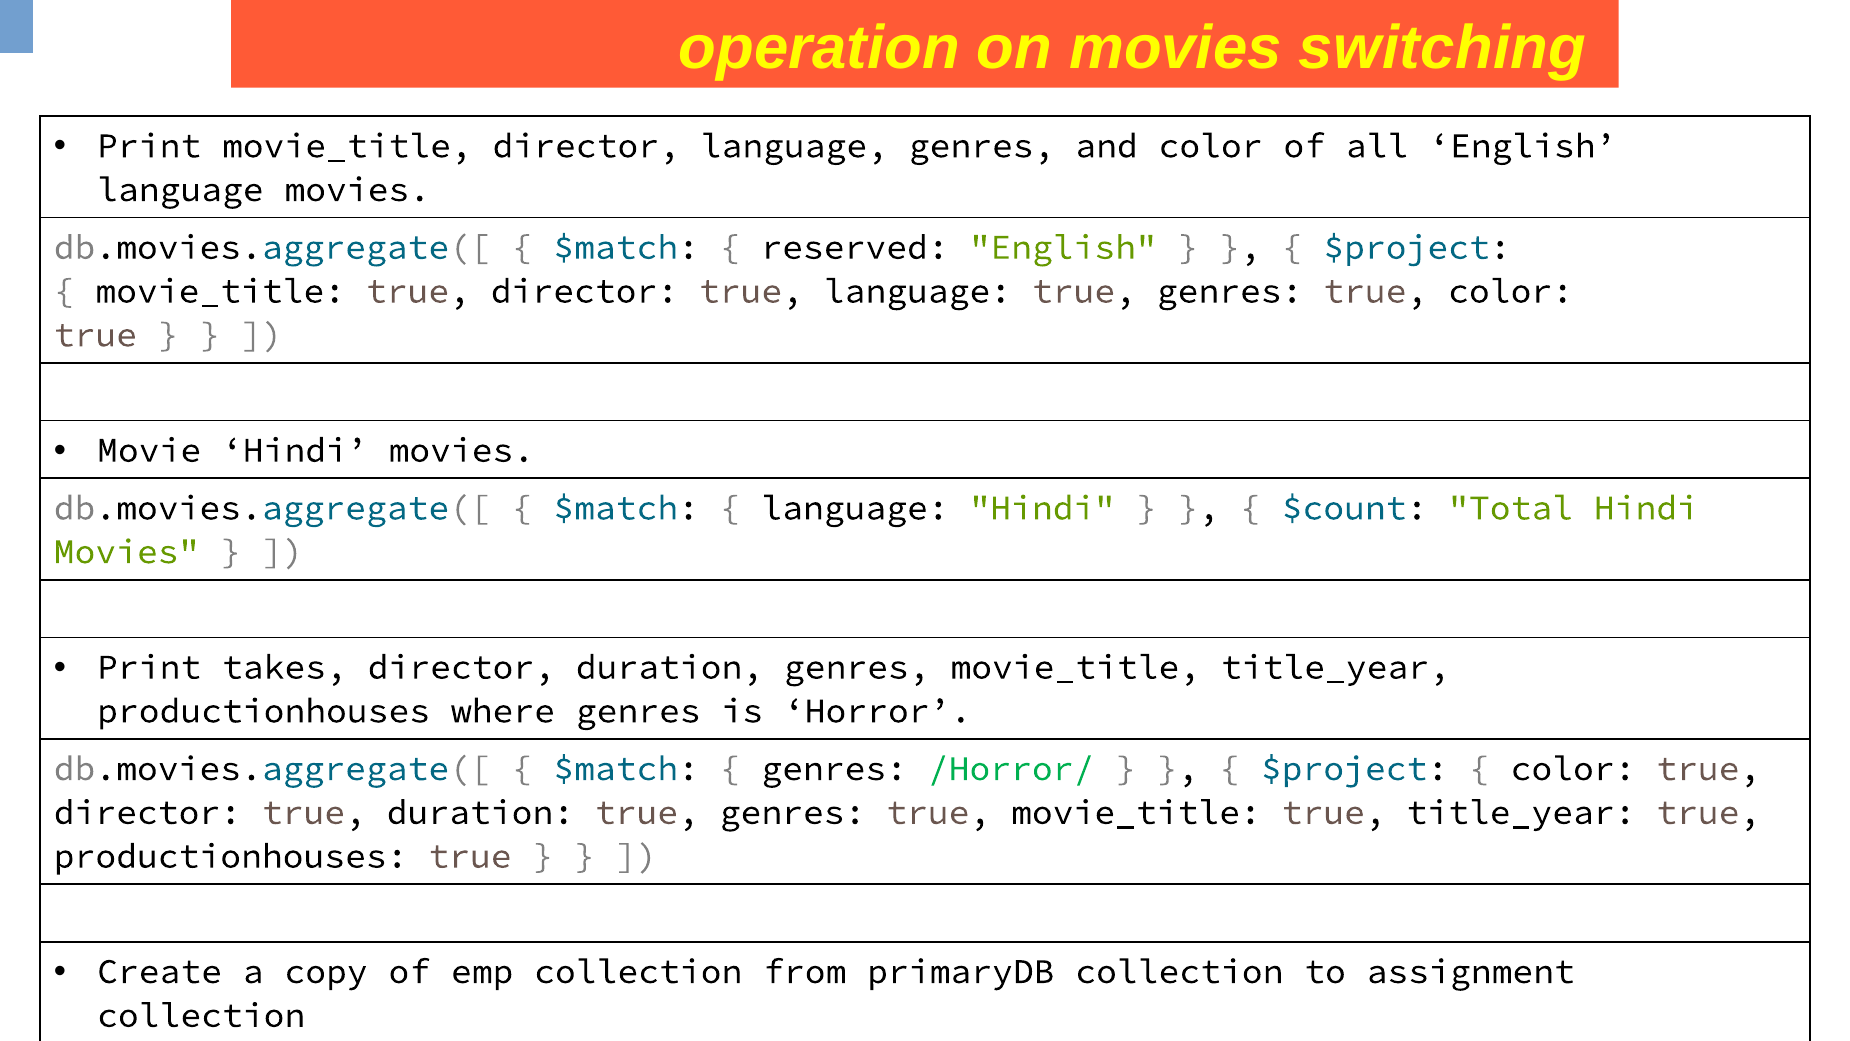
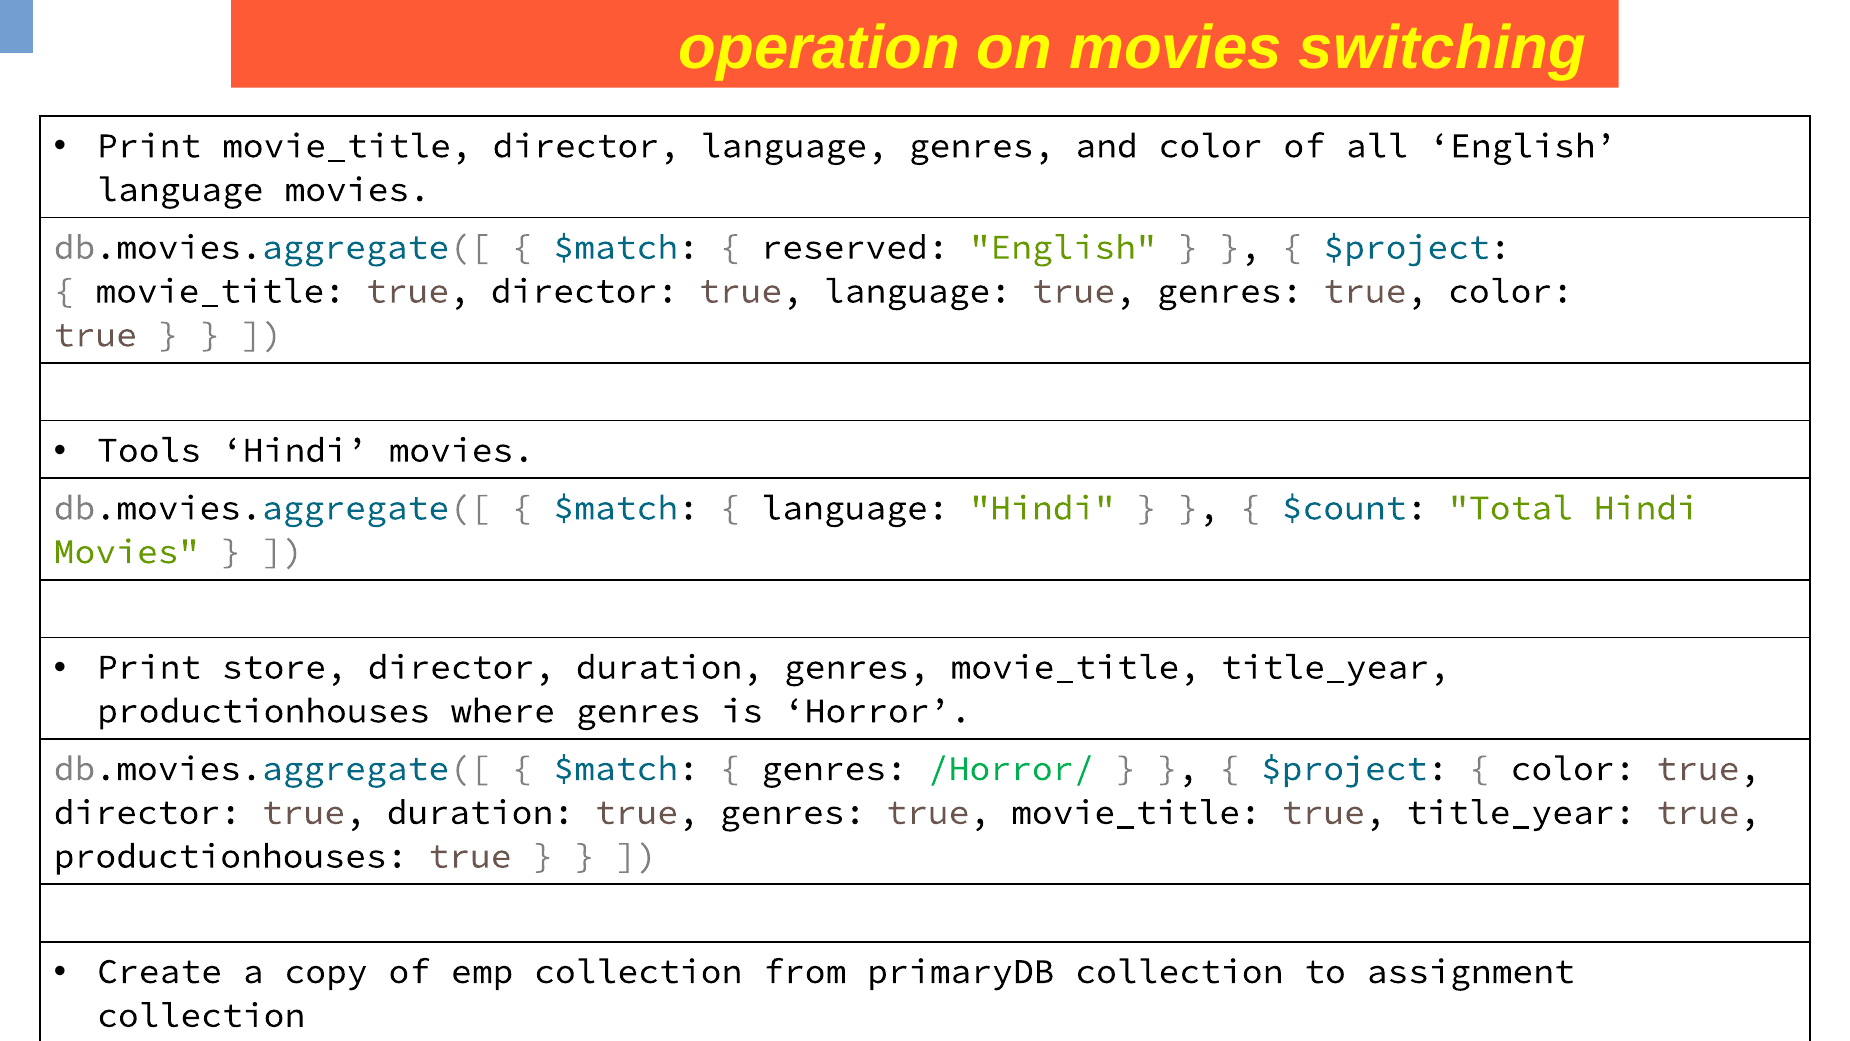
Movie: Movie -> Tools
takes: takes -> store
